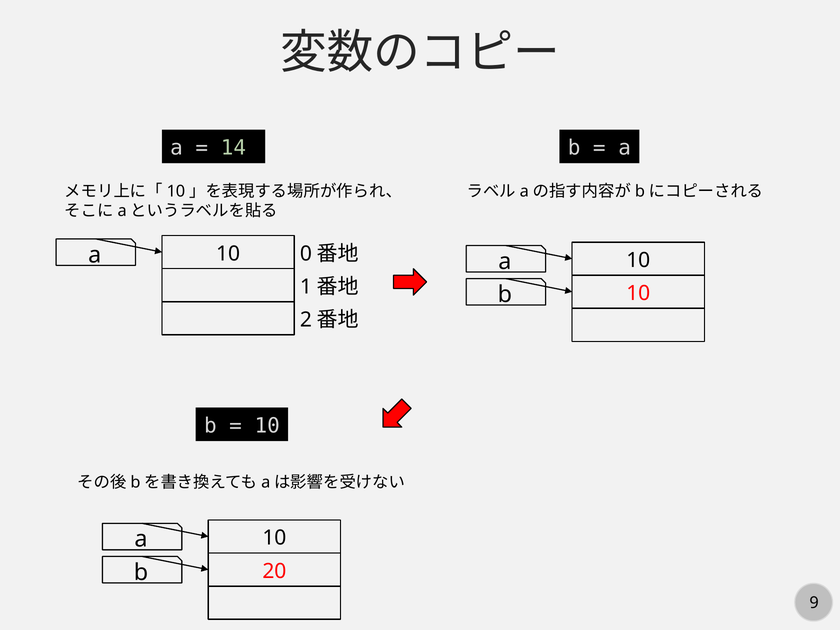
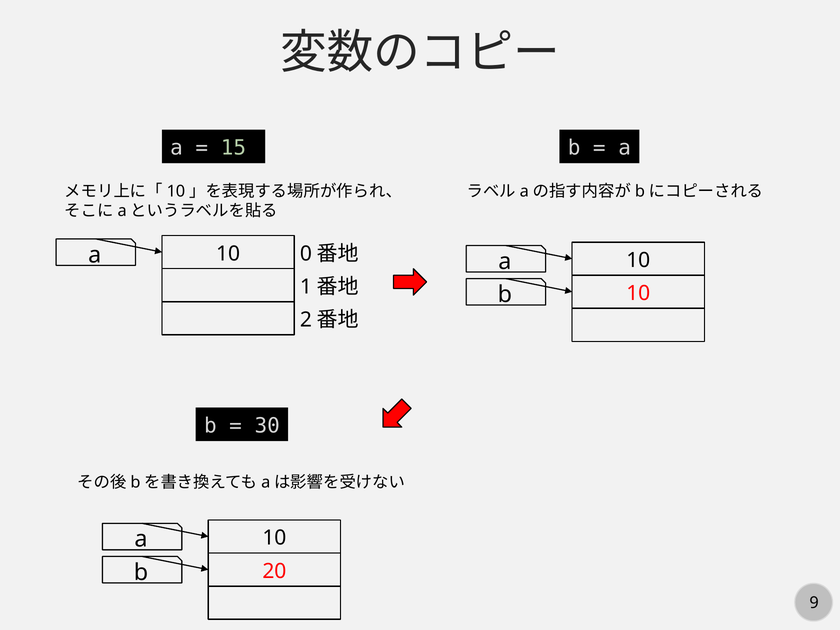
14: 14 -> 15
10 at (267, 426): 10 -> 30
